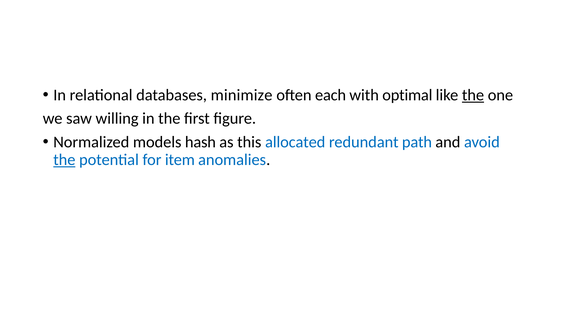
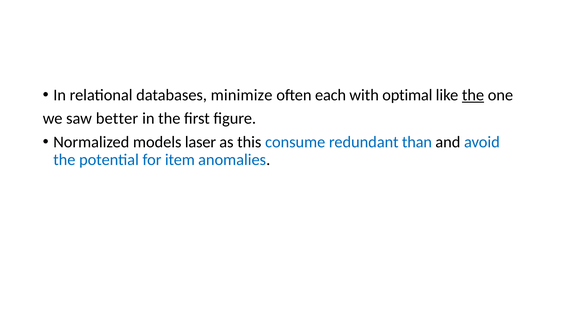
willing: willing -> better
hash: hash -> laser
allocated: allocated -> consume
path: path -> than
the at (64, 160) underline: present -> none
